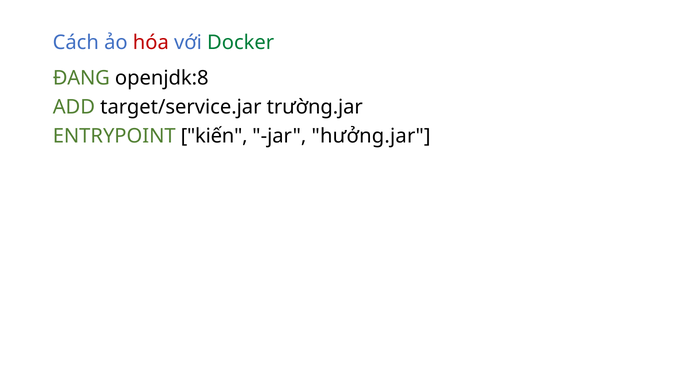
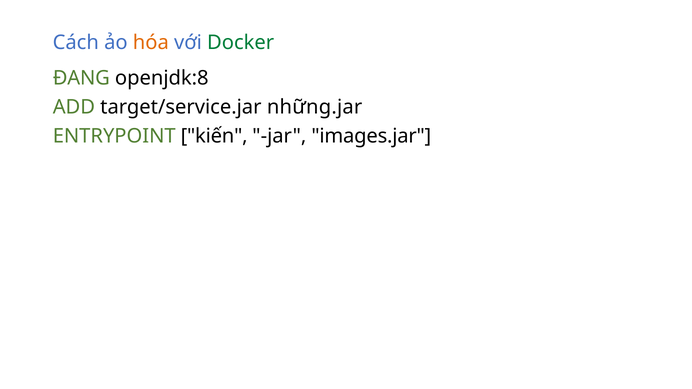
hóa colour: red -> orange
trường.jar: trường.jar -> những.jar
hưởng.jar: hưởng.jar -> images.jar
